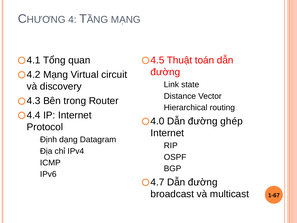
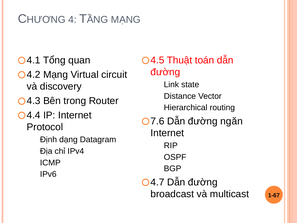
4.0: 4.0 -> 7.6
ghép: ghép -> ngăn
